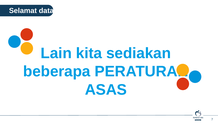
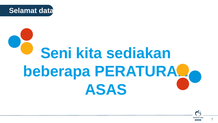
Lain: Lain -> Seni
